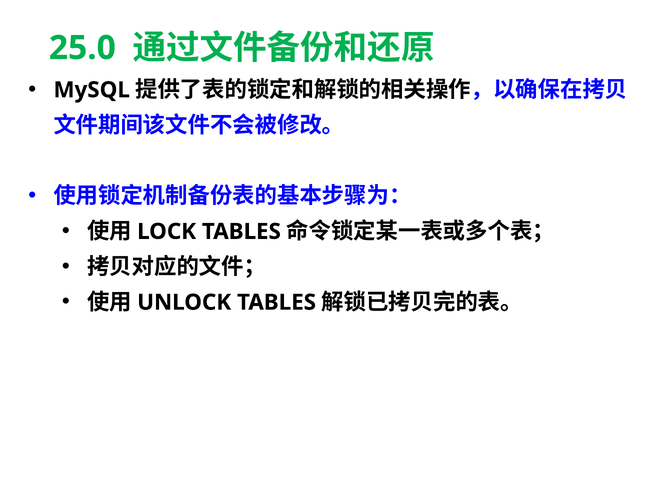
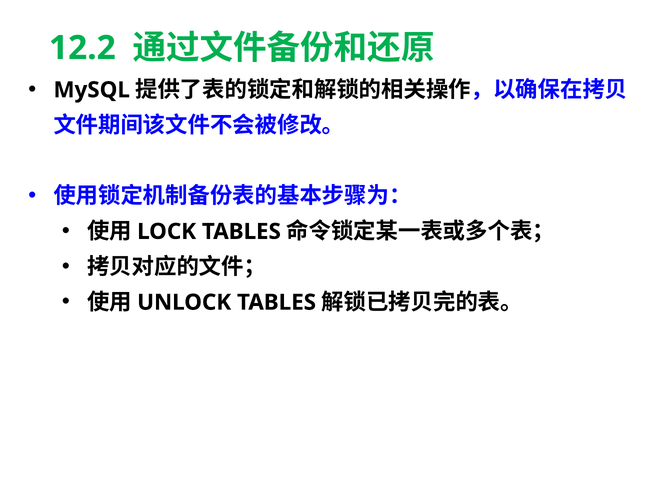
25.0: 25.0 -> 12.2
